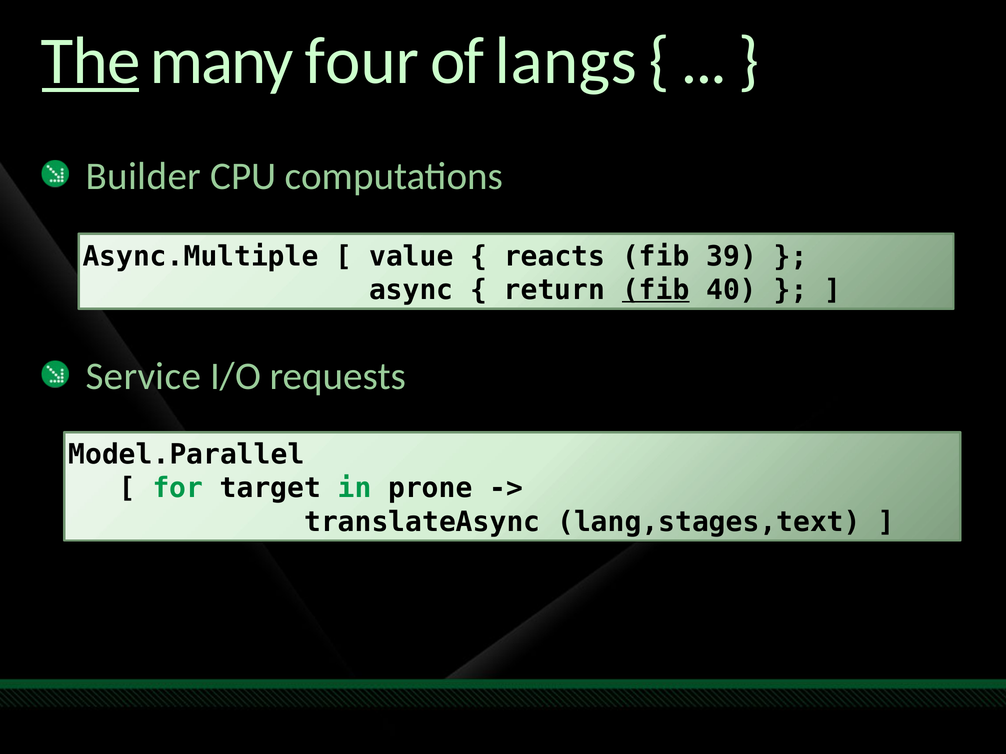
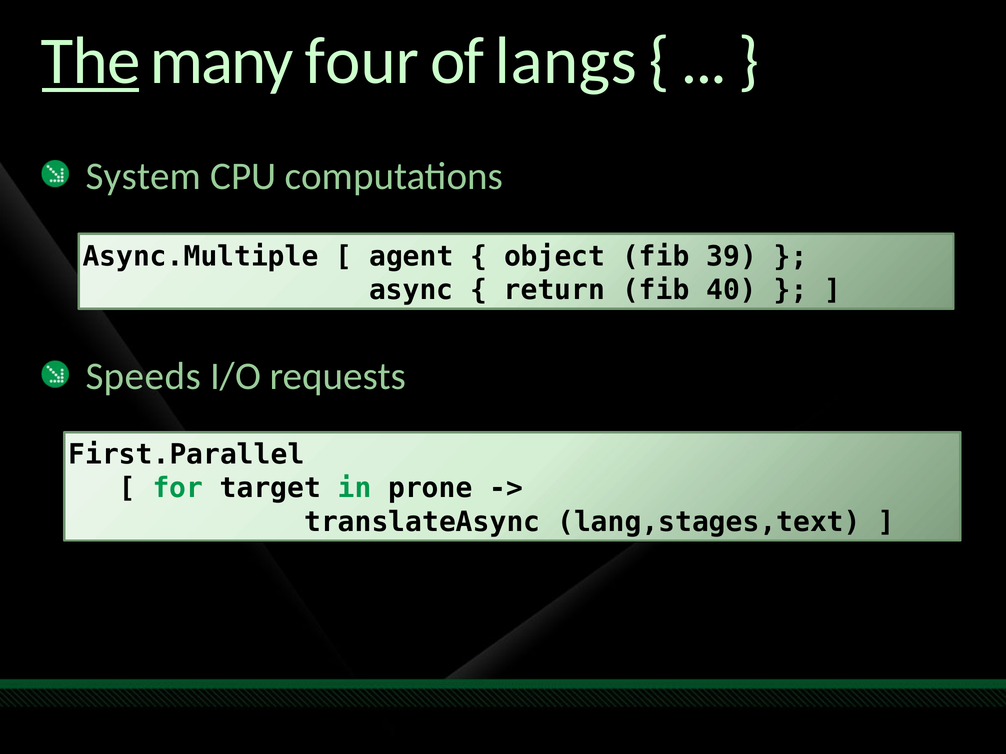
Builder: Builder -> System
value: value -> agent
reacts: reacts -> object
fib at (656, 290) underline: present -> none
Service: Service -> Speeds
Model.Parallel: Model.Parallel -> First.Parallel
